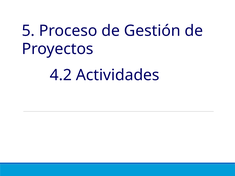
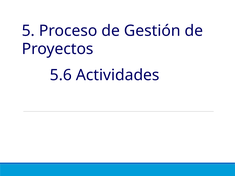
4.2: 4.2 -> 5.6
